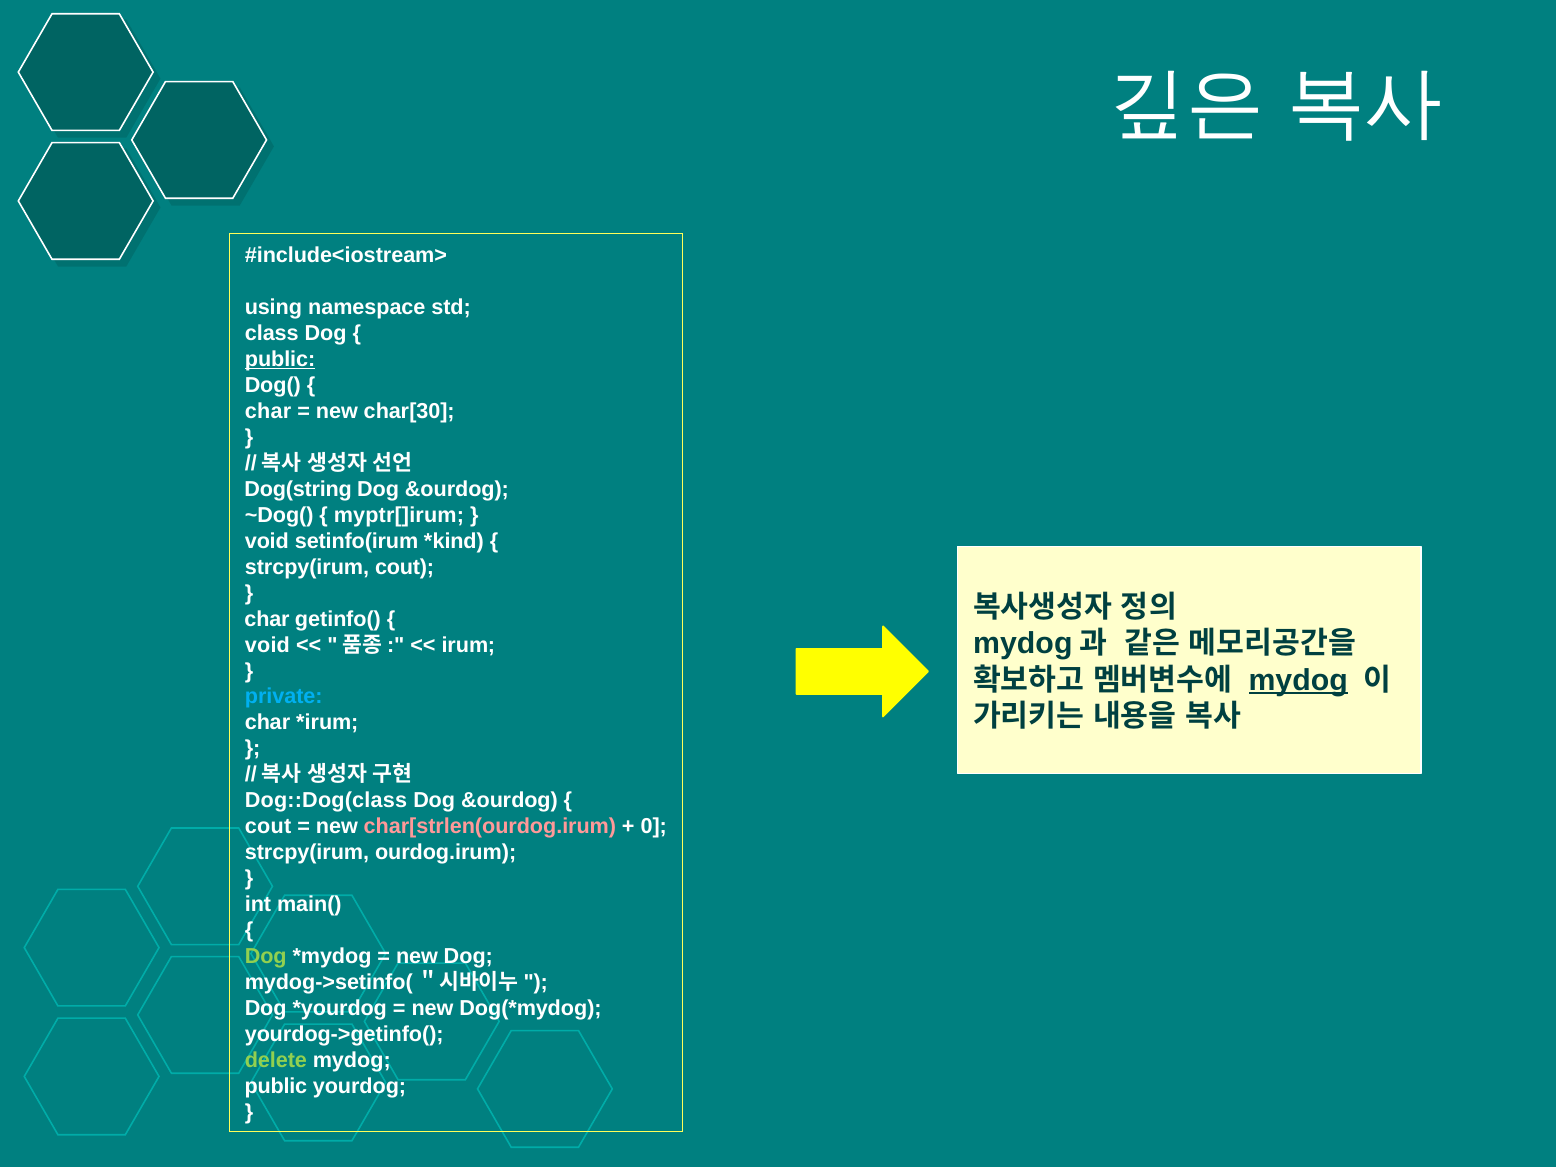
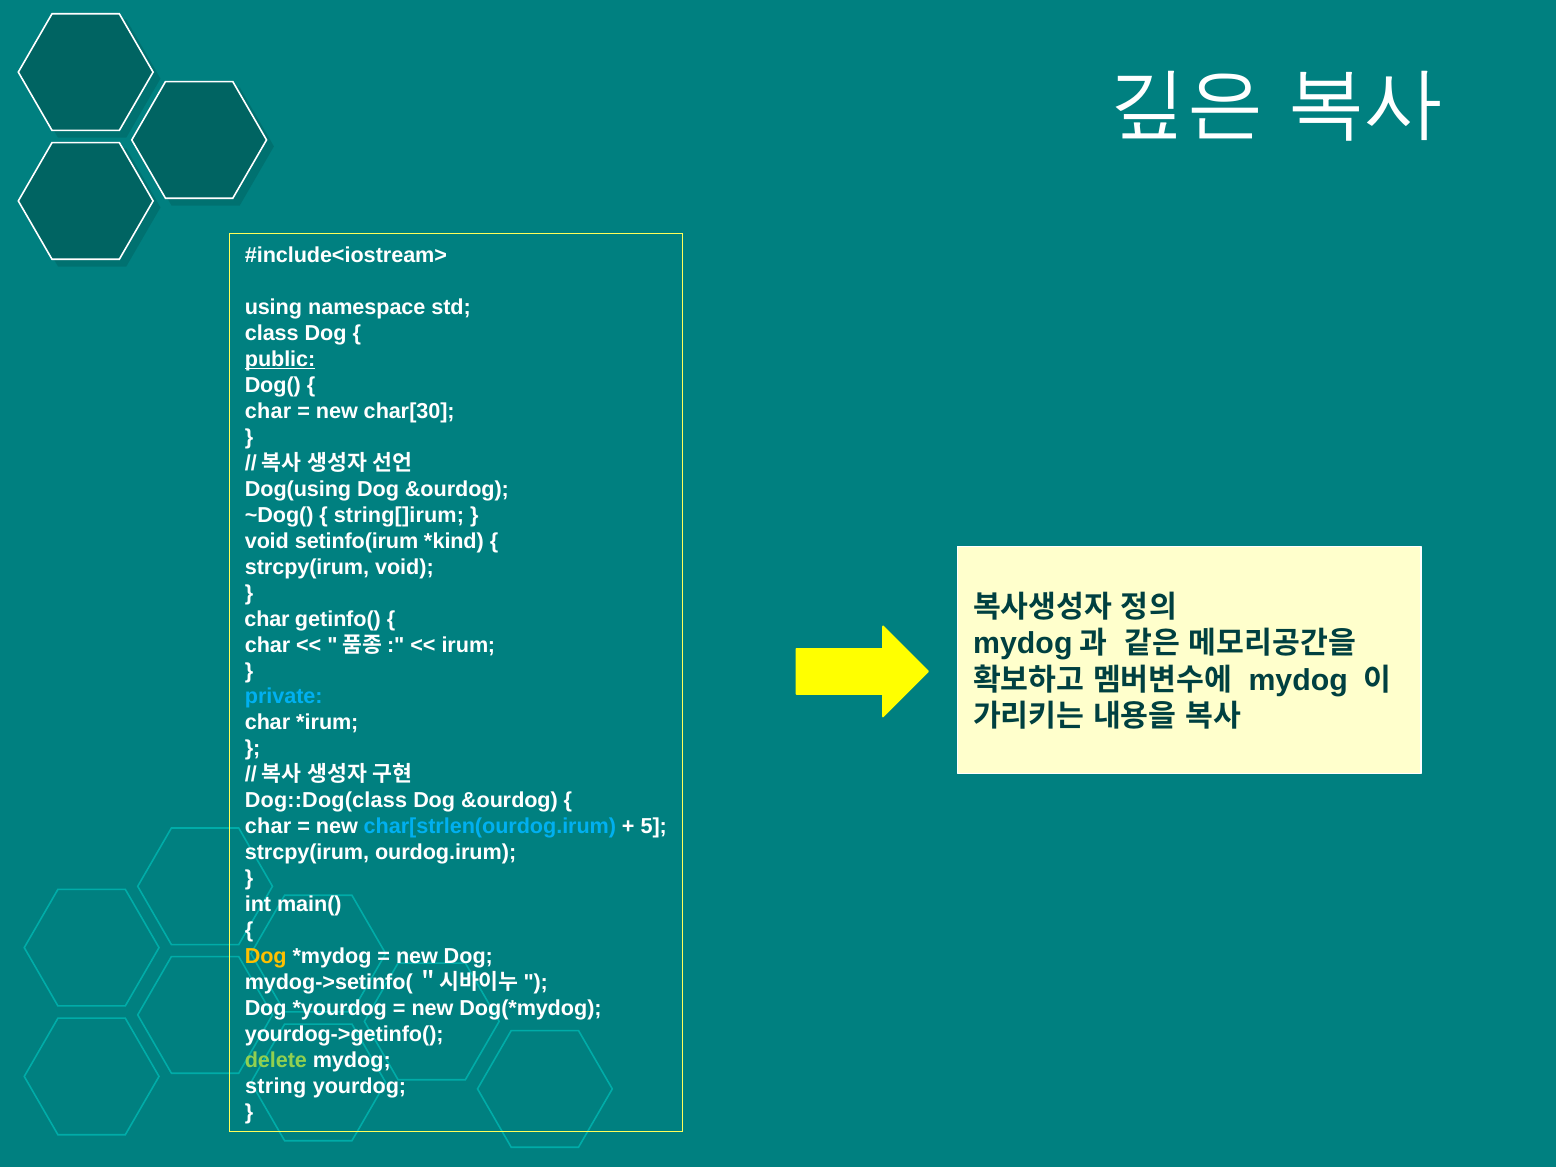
Dog(string: Dog(string -> Dog(using
myptr[]irum: myptr[]irum -> string[]irum
strcpy(irum cout: cout -> void
void at (267, 645): void -> char
mydog at (1298, 680) underline: present -> none
cout at (268, 827): cout -> char
char[strlen(ourdog.irum colour: pink -> light blue
0: 0 -> 5
Dog at (266, 957) colour: light green -> yellow
public at (276, 1086): public -> string
